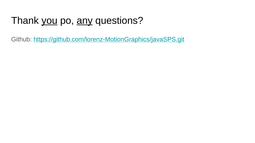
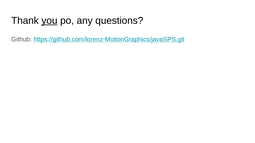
any underline: present -> none
